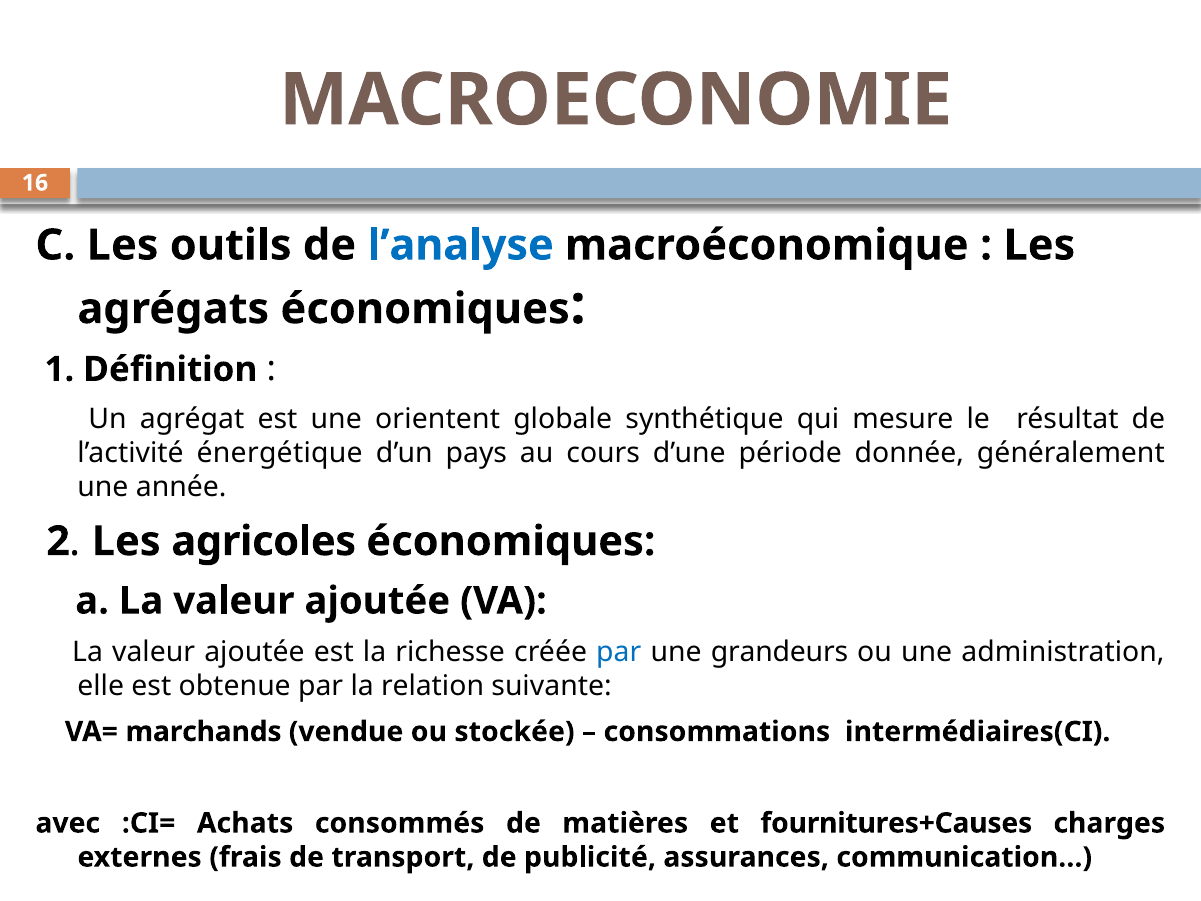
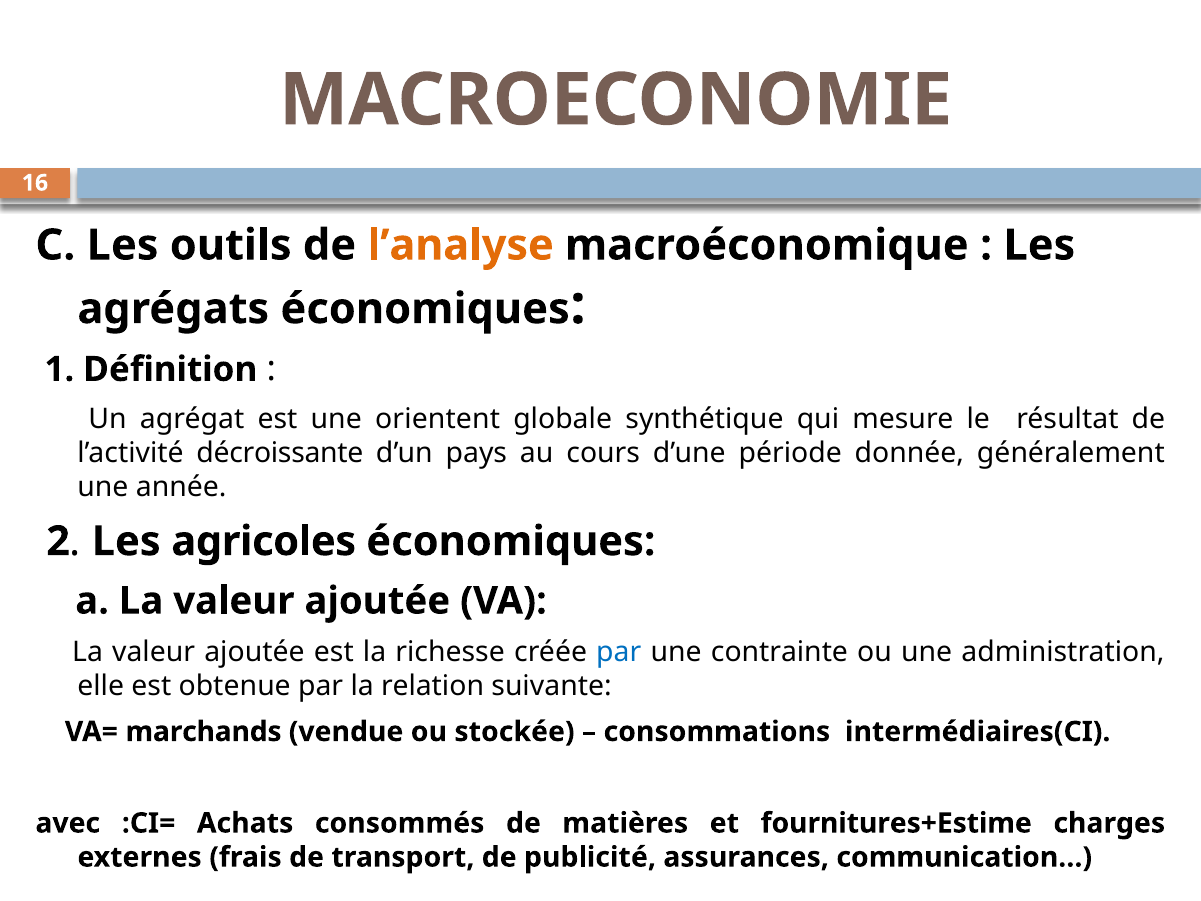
l’analyse colour: blue -> orange
énergétique: énergétique -> décroissante
grandeurs: grandeurs -> contrainte
fournitures+Causes: fournitures+Causes -> fournitures+Estime
